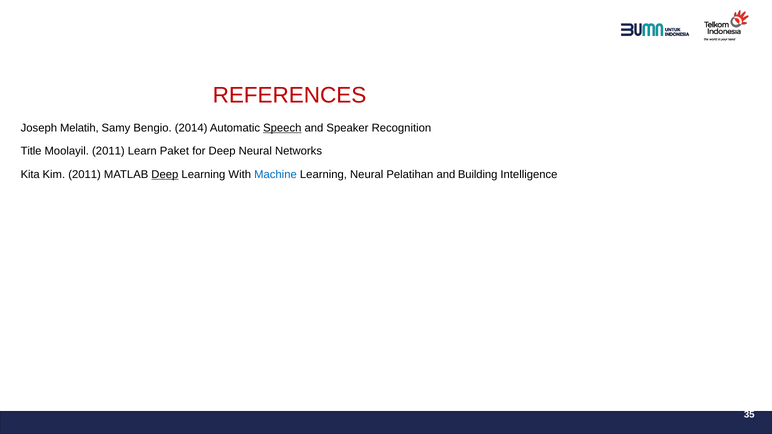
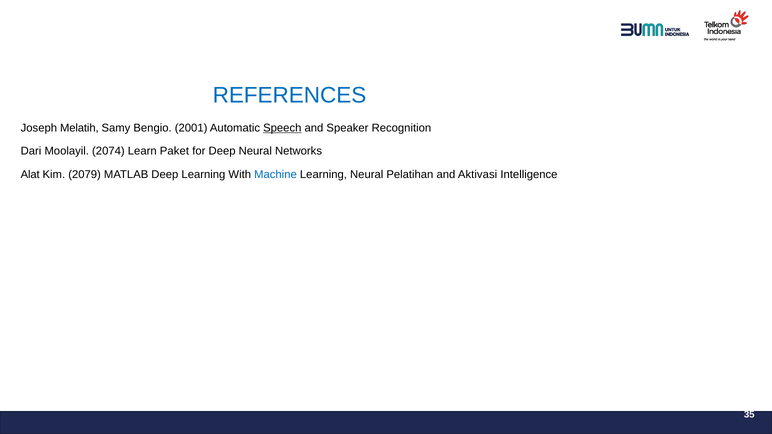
REFERENCES colour: red -> blue
2014: 2014 -> 2001
Title: Title -> Dari
Moolayil 2011: 2011 -> 2074
Kita: Kita -> Alat
Kim 2011: 2011 -> 2079
Deep at (165, 174) underline: present -> none
Building: Building -> Aktivasi
